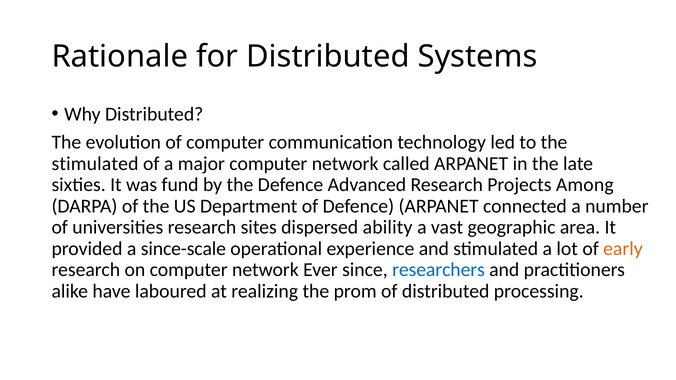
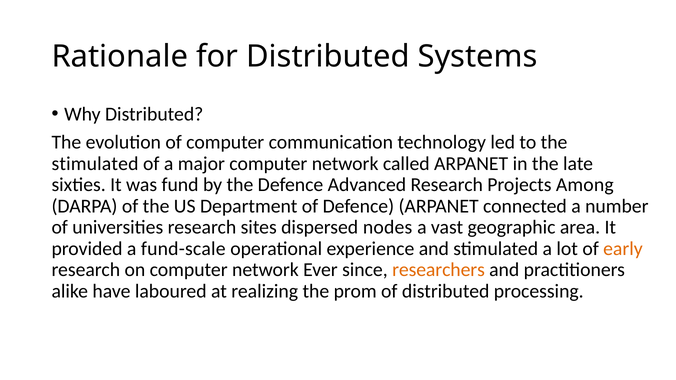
ability: ability -> nodes
since-scale: since-scale -> fund-scale
researchers colour: blue -> orange
